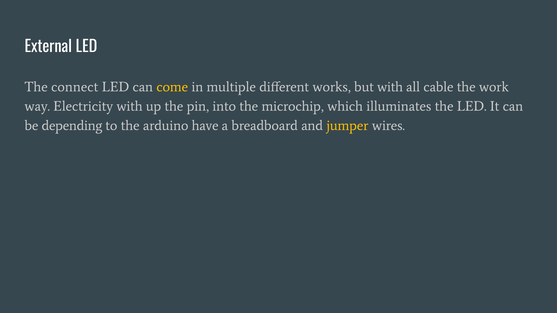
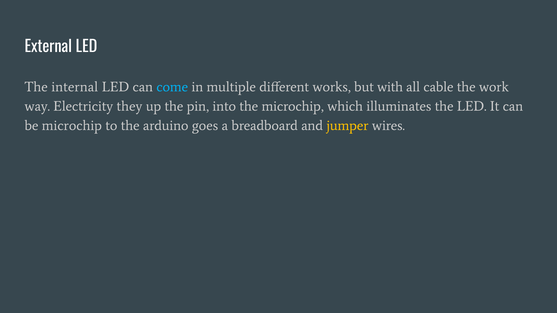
connect: connect -> internal
come colour: yellow -> light blue
Electricity with: with -> they
be depending: depending -> microchip
have: have -> goes
